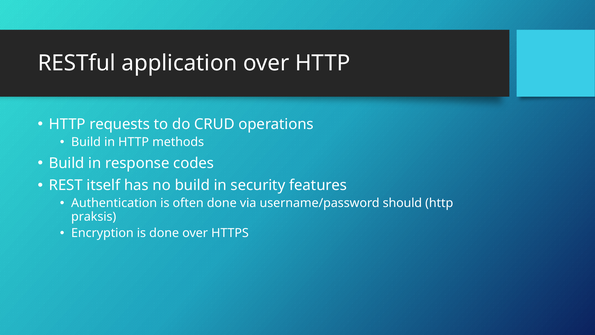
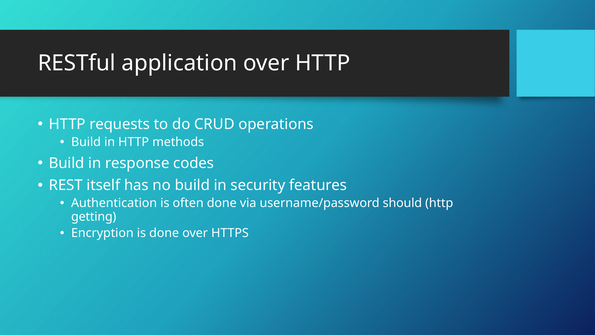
praksis: praksis -> getting
